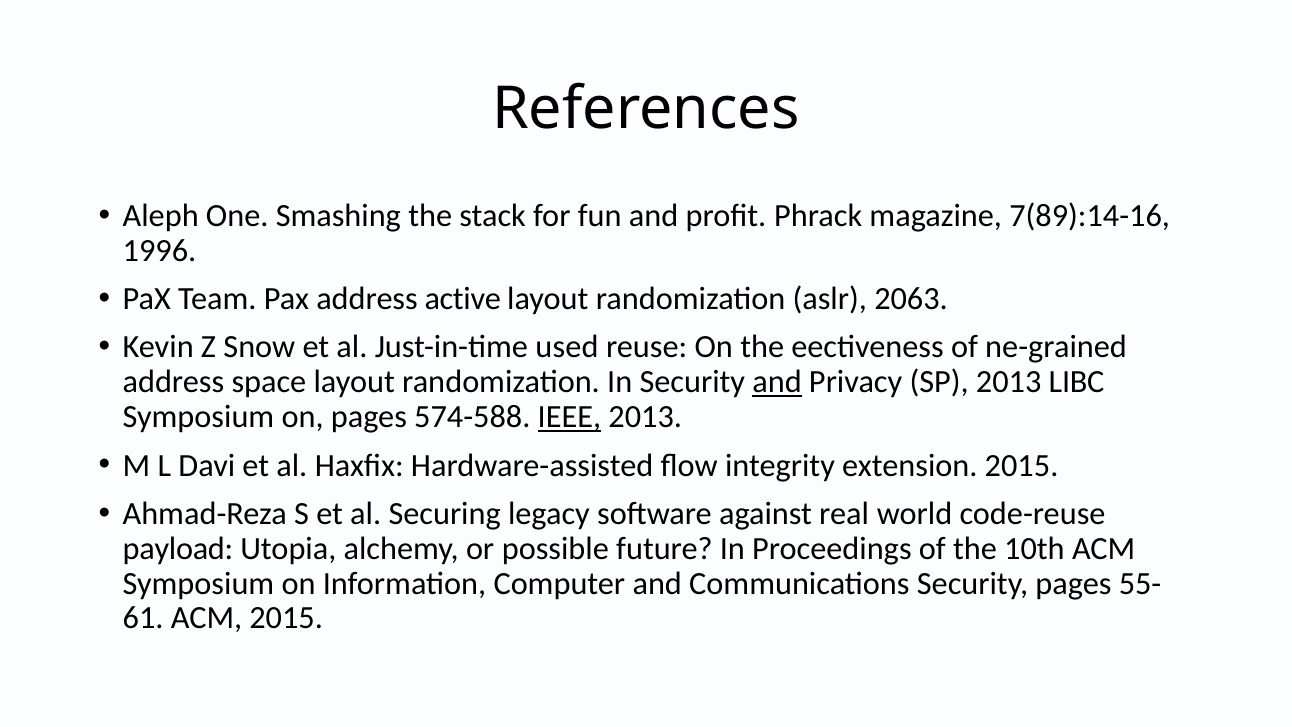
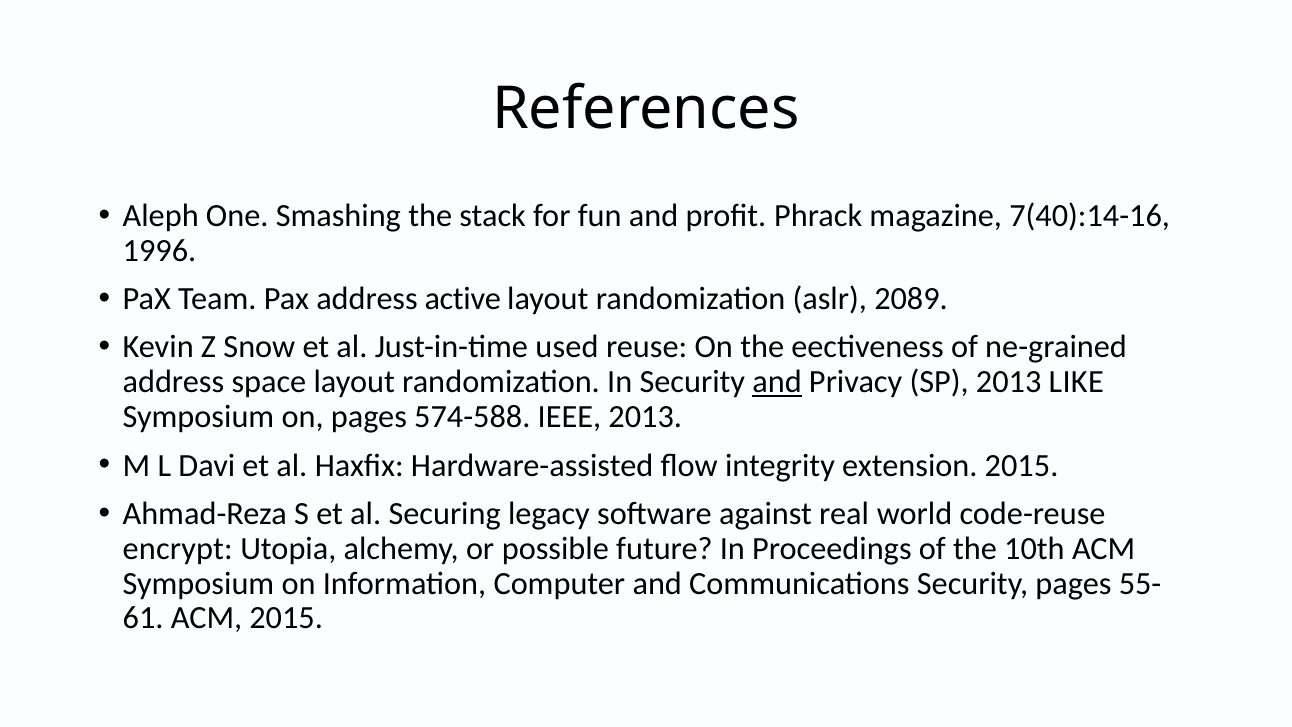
7(89):14-16: 7(89):14-16 -> 7(40):14-16
2063: 2063 -> 2089
LIBC: LIBC -> LIKE
IEEE underline: present -> none
payload: payload -> encrypt
